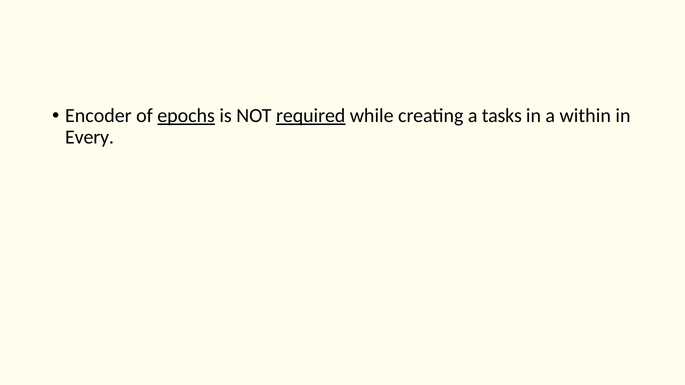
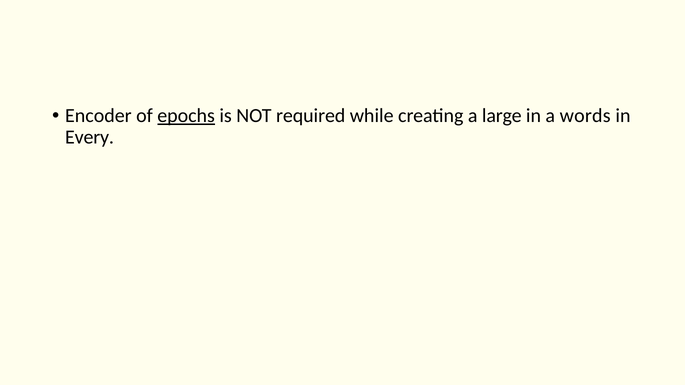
required underline: present -> none
tasks: tasks -> large
within: within -> words
